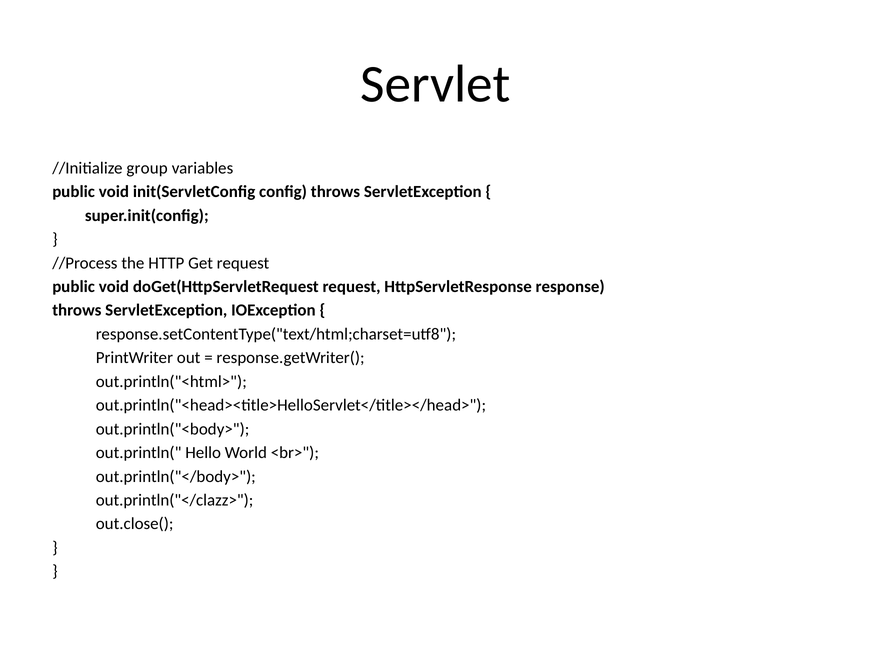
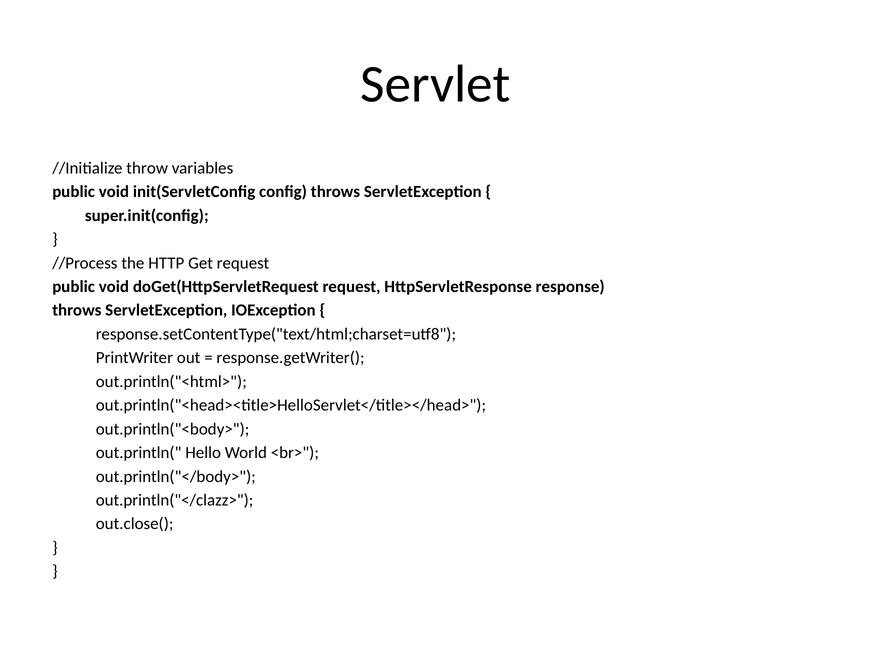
group: group -> throw
